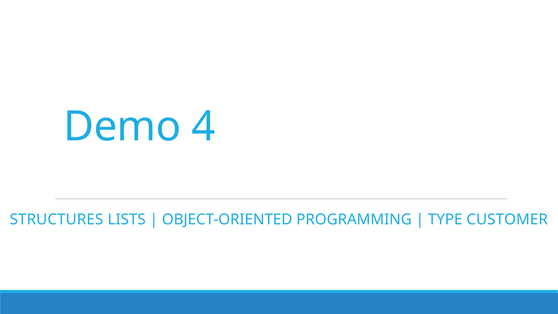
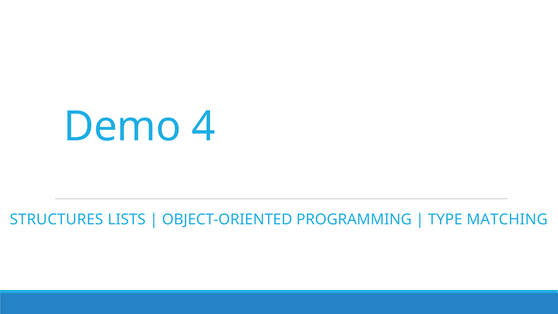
CUSTOMER: CUSTOMER -> MATCHING
